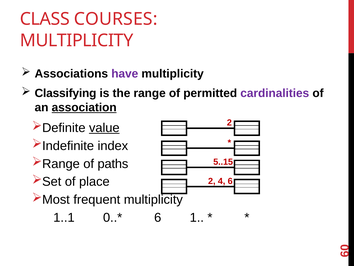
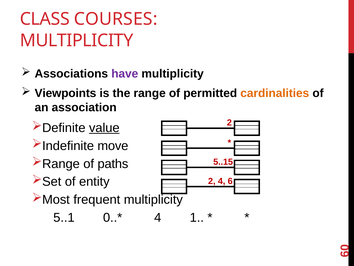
Classifying: Classifying -> Viewpoints
cardinalities colour: purple -> orange
association underline: present -> none
index: index -> move
place: place -> entity
1..1: 1..1 -> 5..1
6 at (158, 217): 6 -> 4
